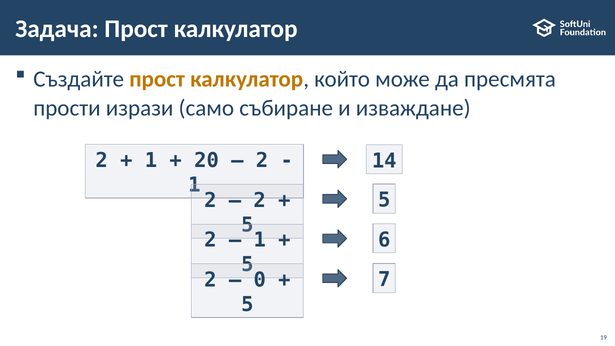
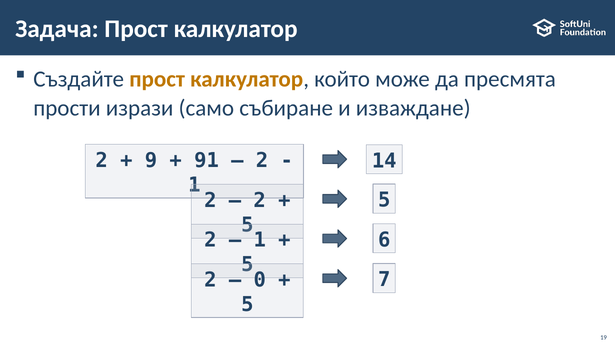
1 at (151, 160): 1 -> 9
20: 20 -> 91
